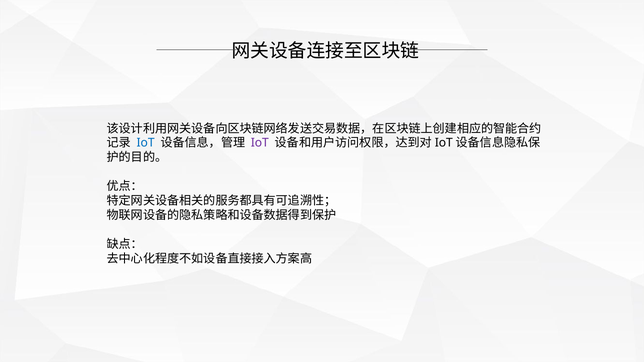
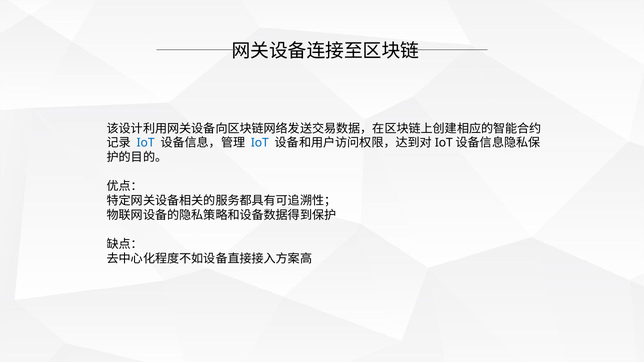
IoT at (260, 143) colour: purple -> blue
